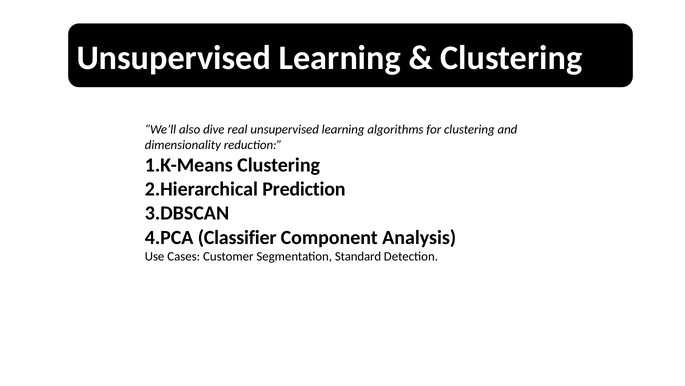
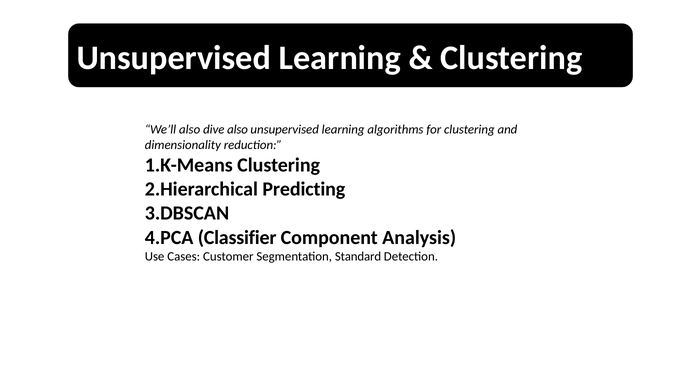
dive real: real -> also
Prediction: Prediction -> Predicting
